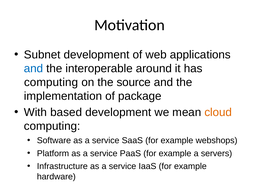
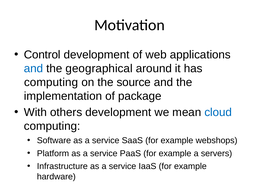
Subnet: Subnet -> Control
interoperable: interoperable -> geographical
based: based -> others
cloud colour: orange -> blue
